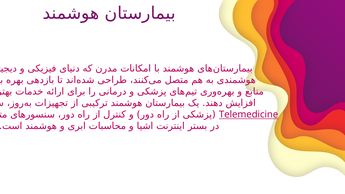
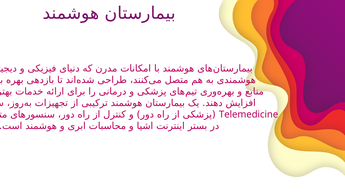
Telemedicine underline: present -> none
